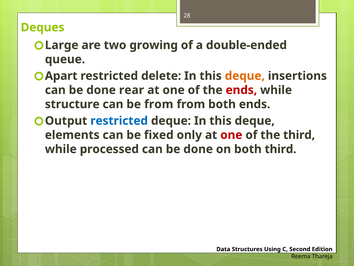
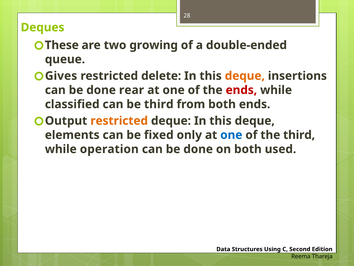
Large: Large -> These
Apart: Apart -> Gives
structure: structure -> classified
be from: from -> third
restricted at (119, 121) colour: blue -> orange
one at (231, 135) colour: red -> blue
processed: processed -> operation
both third: third -> used
